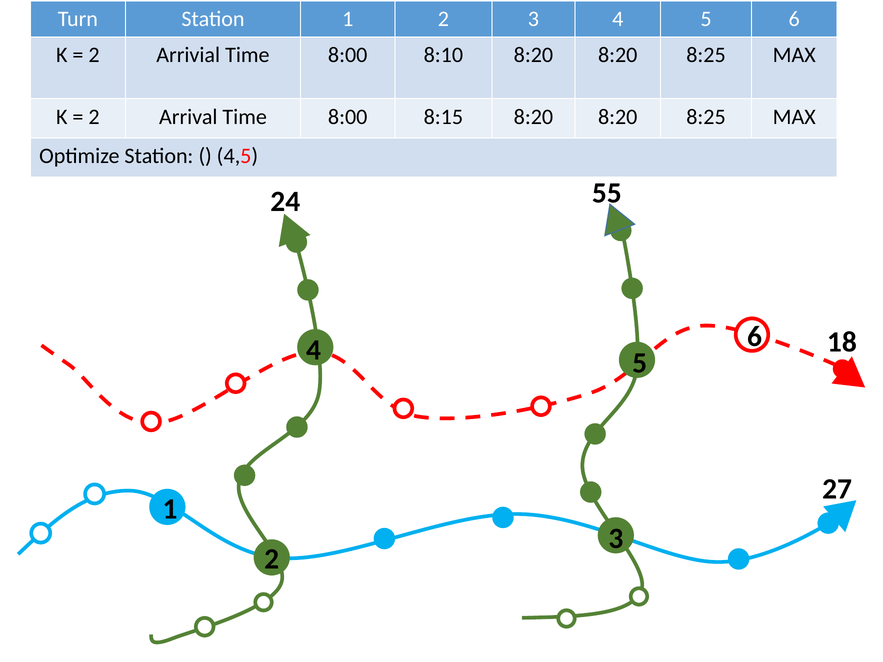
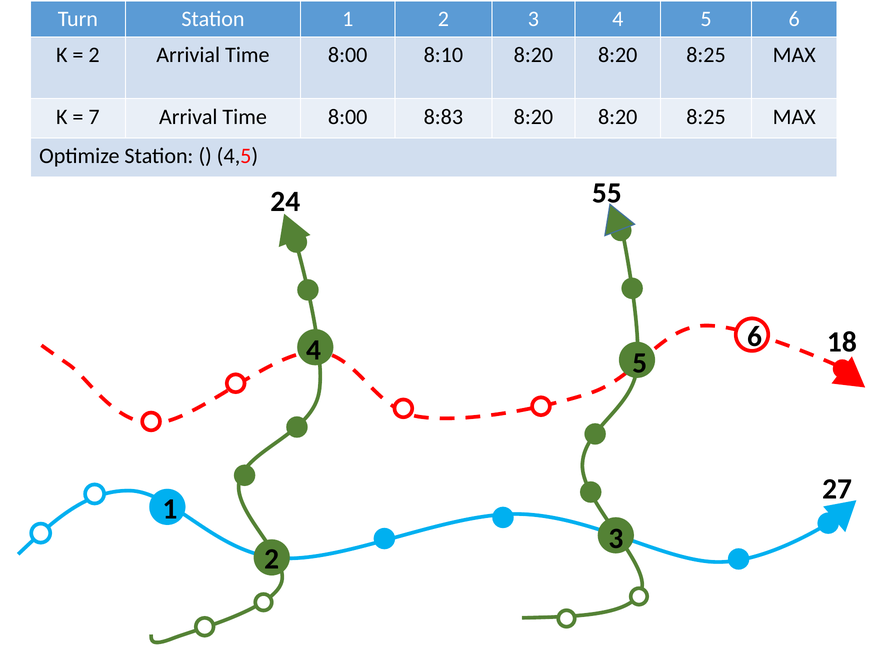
2 at (94, 117): 2 -> 7
8:15: 8:15 -> 8:83
